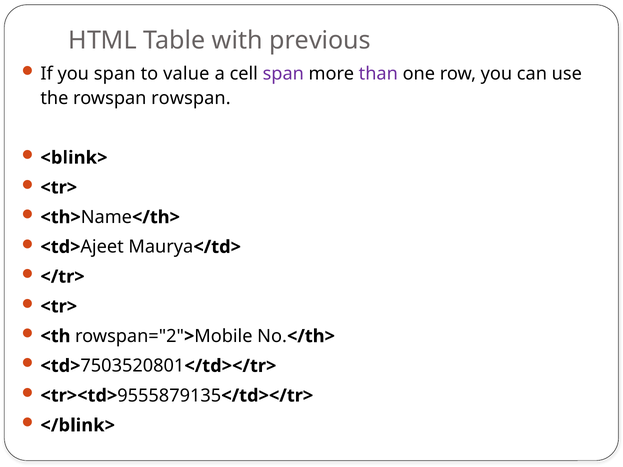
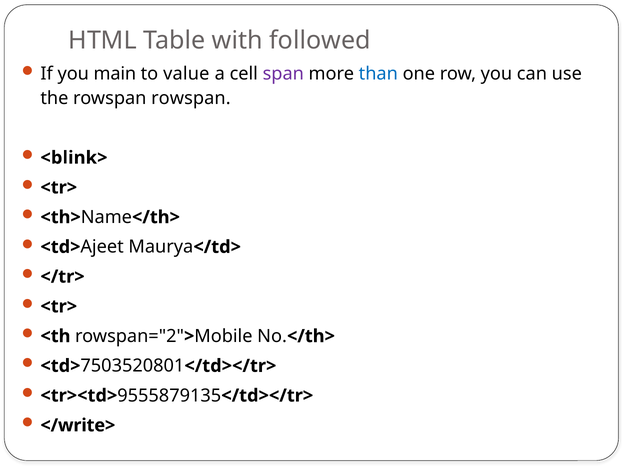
previous: previous -> followed
you span: span -> main
than colour: purple -> blue
</blink>: </blink> -> </write>
